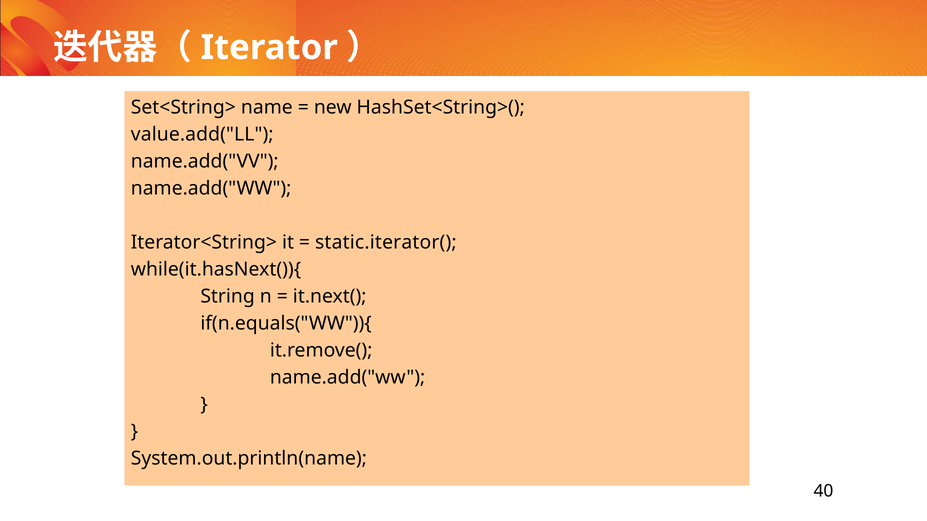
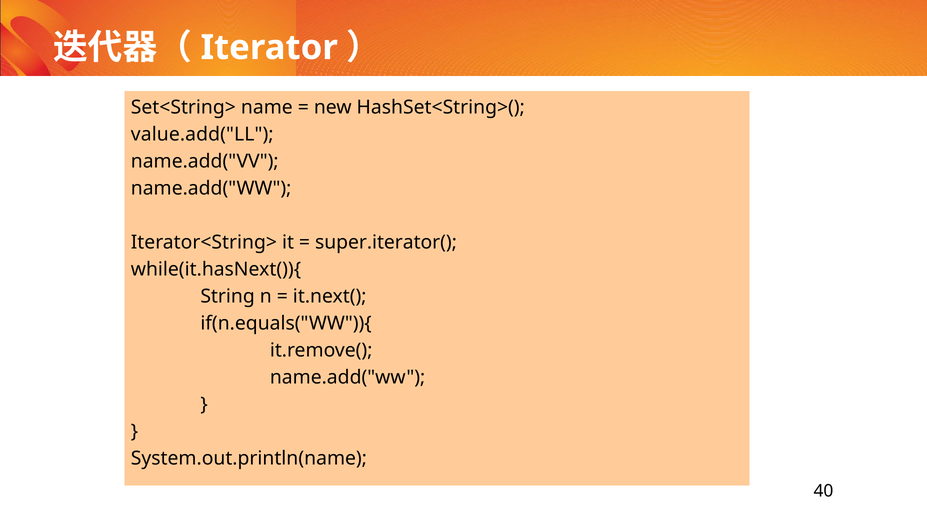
static.iterator(: static.iterator( -> super.iterator(
